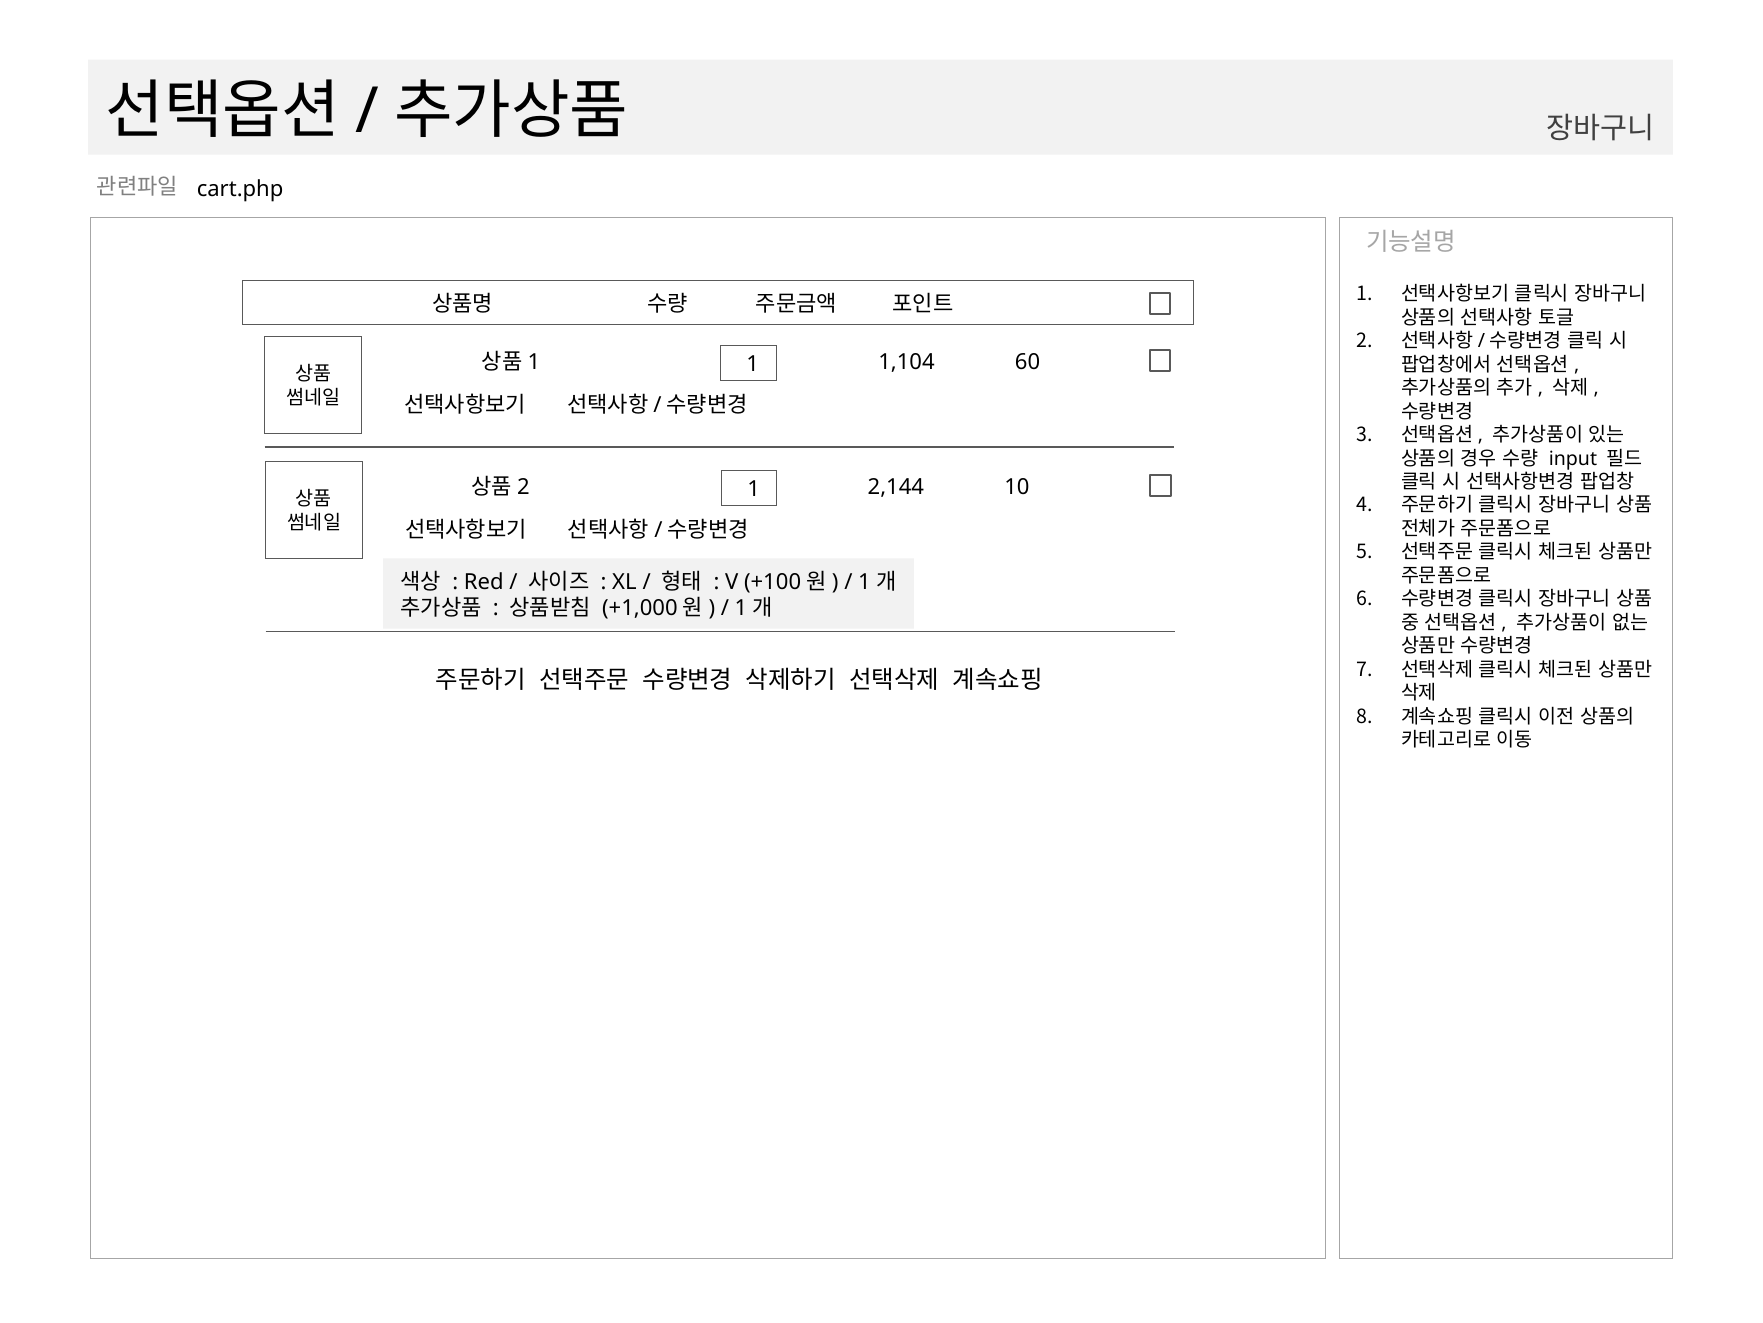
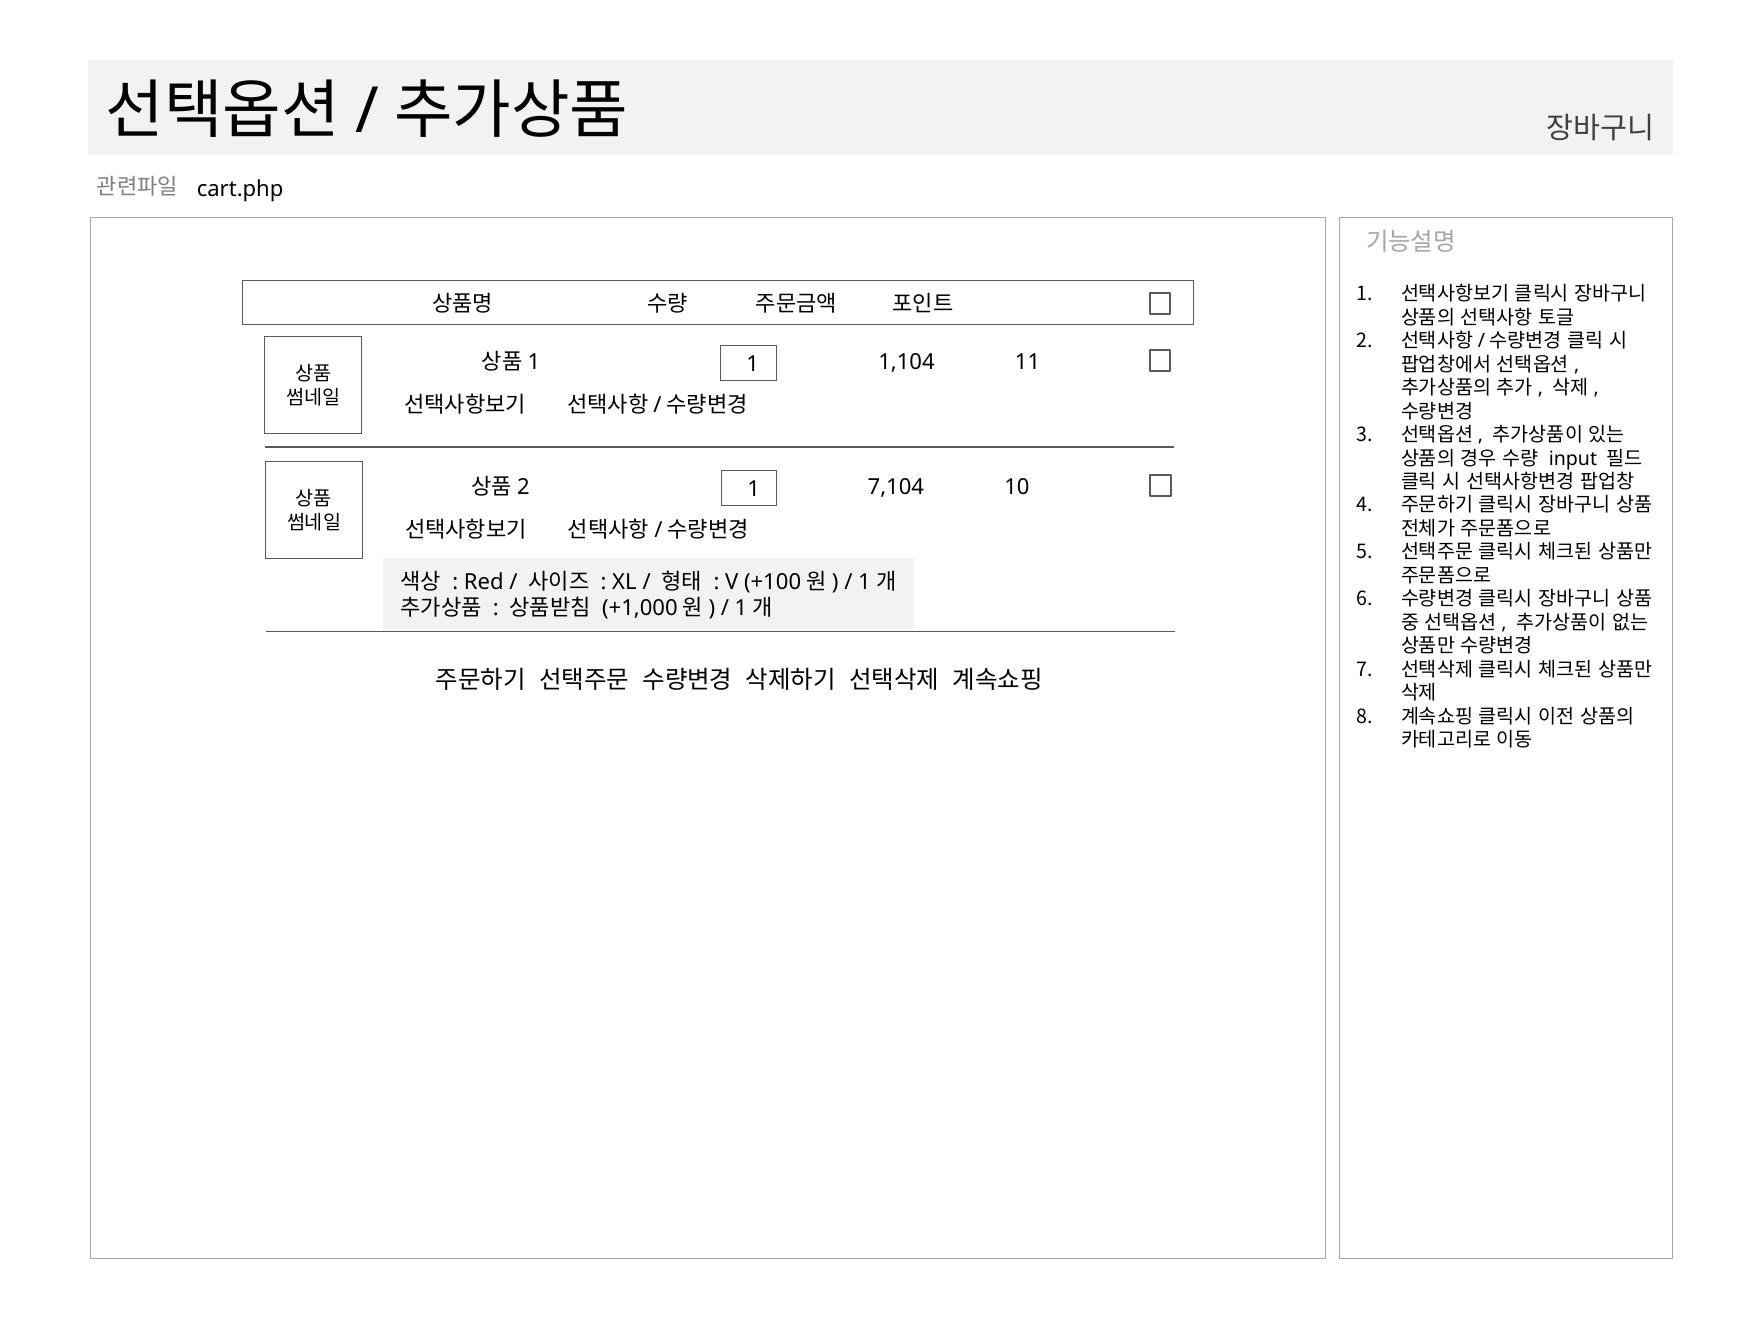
60: 60 -> 11
2,144: 2,144 -> 7,104
